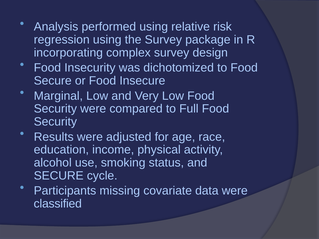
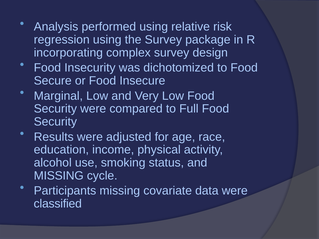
SECURE at (59, 176): SECURE -> MISSING
